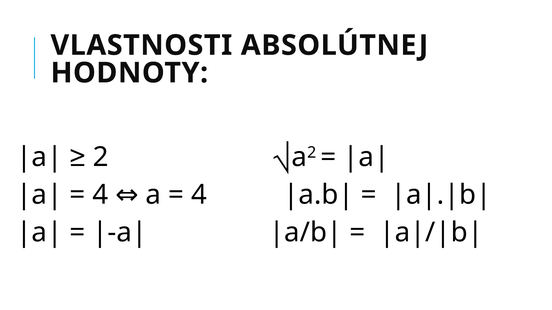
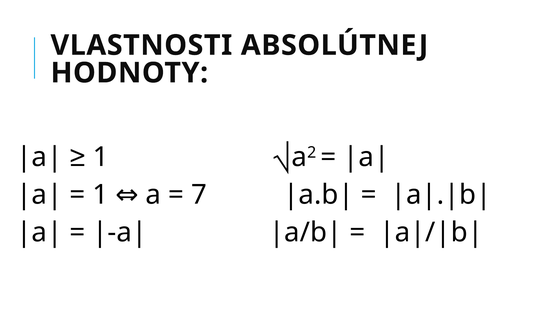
2 at (101, 157): 2 -> 1
4 at (100, 195): 4 -> 1
4 at (199, 195): 4 -> 7
